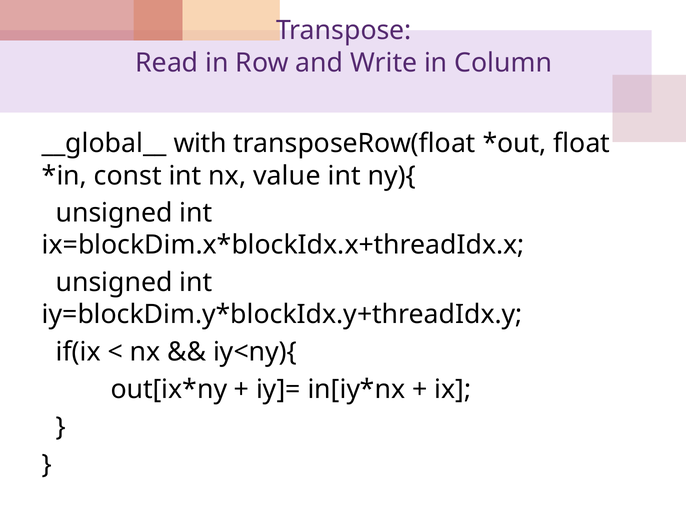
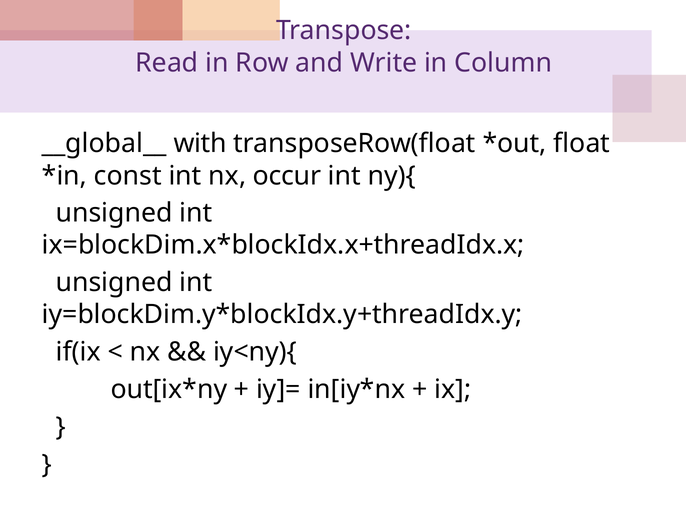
value: value -> occur
